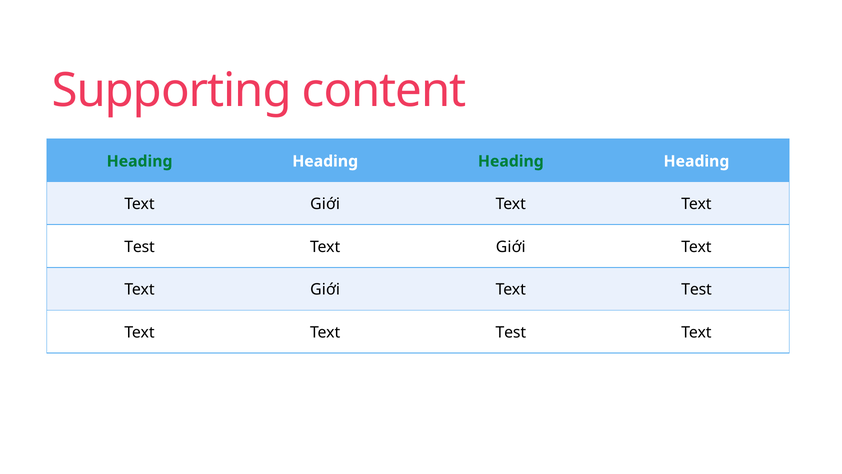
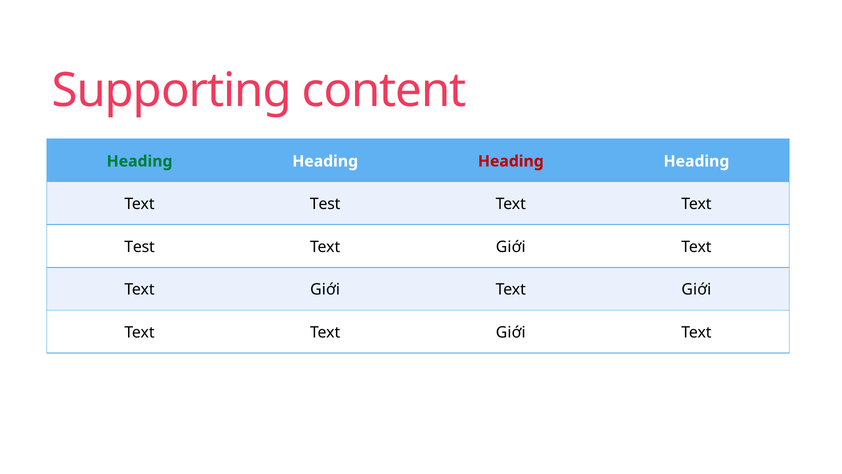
Heading at (511, 161) colour: green -> red
Giới at (325, 204): Giới -> Test
Test at (696, 289): Test -> Giới
Test at (511, 332): Test -> Giới
